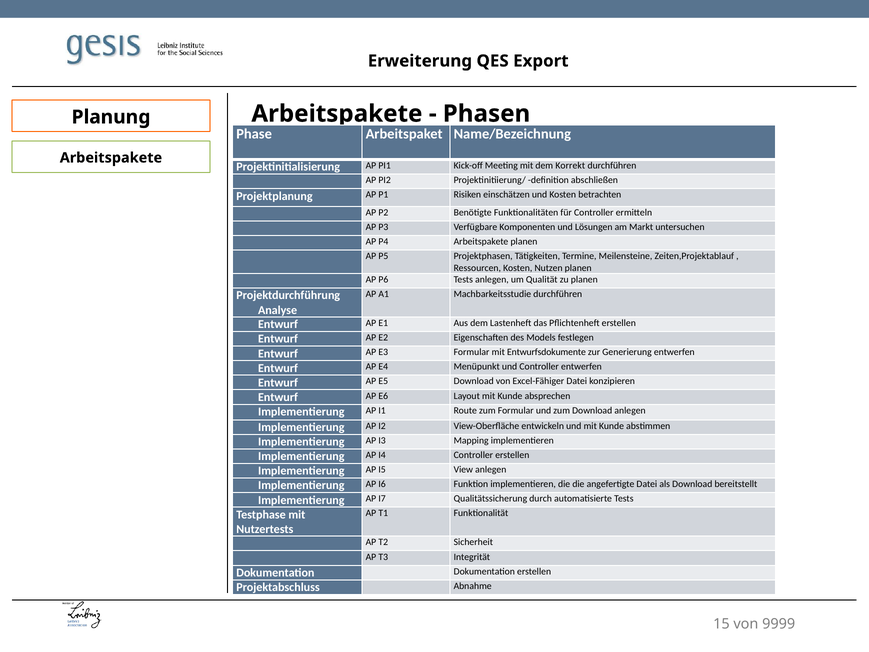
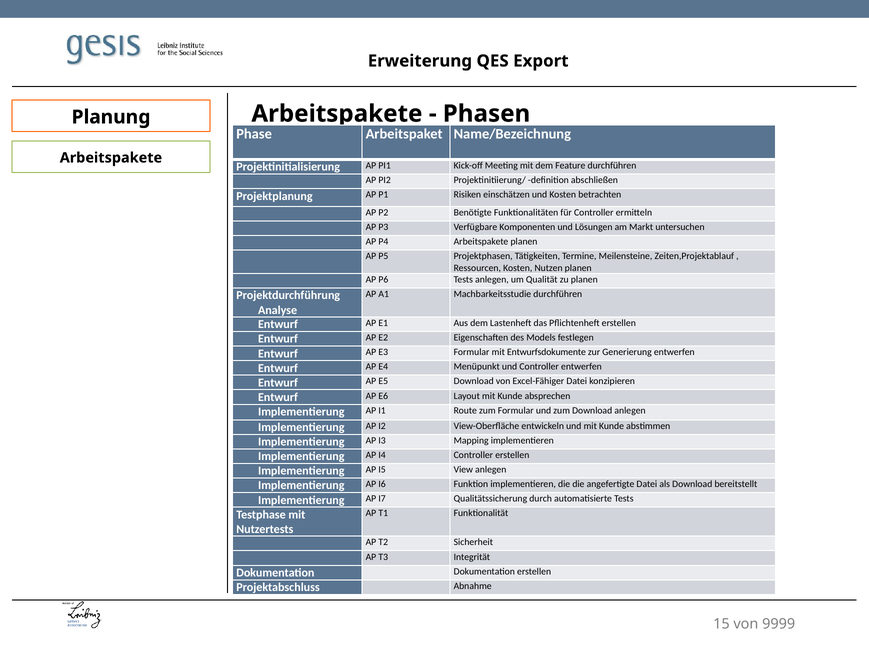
Korrekt: Korrekt -> Feature
